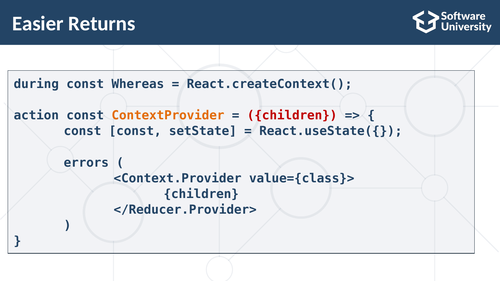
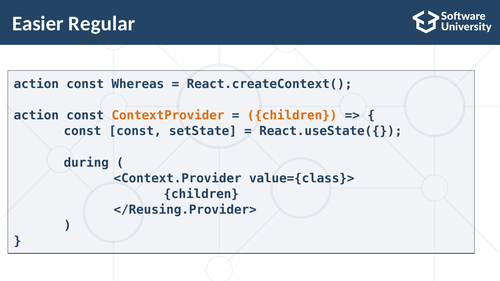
Returns: Returns -> Regular
during at (36, 84): during -> action
children at (292, 116) colour: red -> orange
errors: errors -> during
</Reducer.Provider>: </Reducer.Provider> -> </Reusing.Provider>
